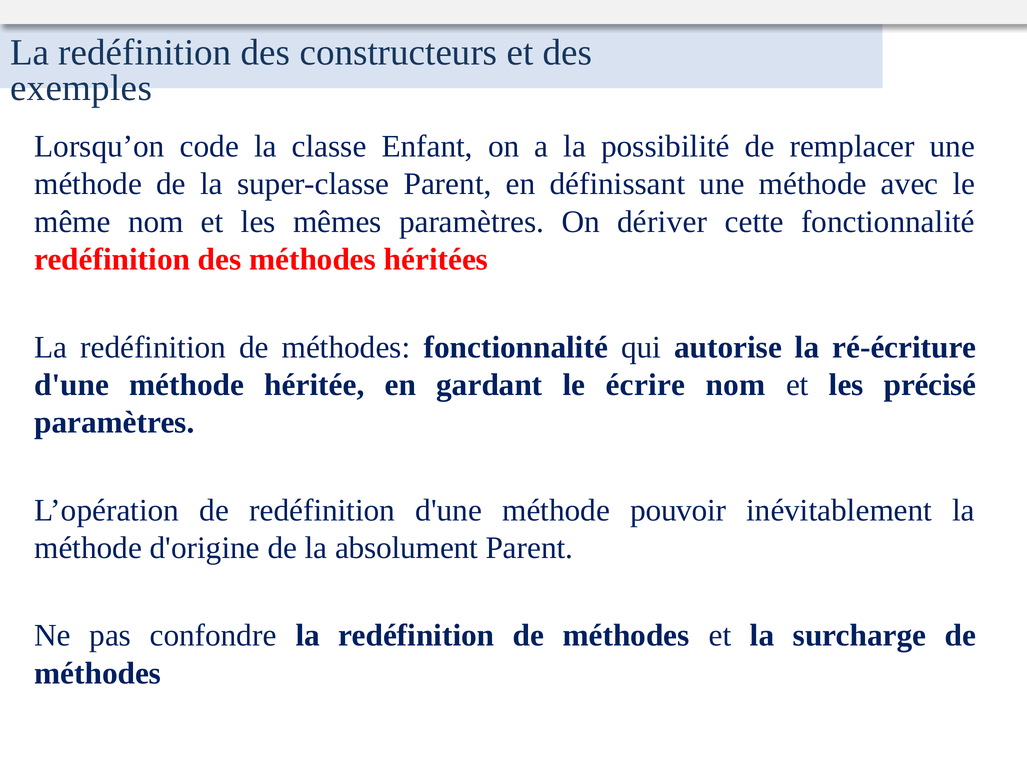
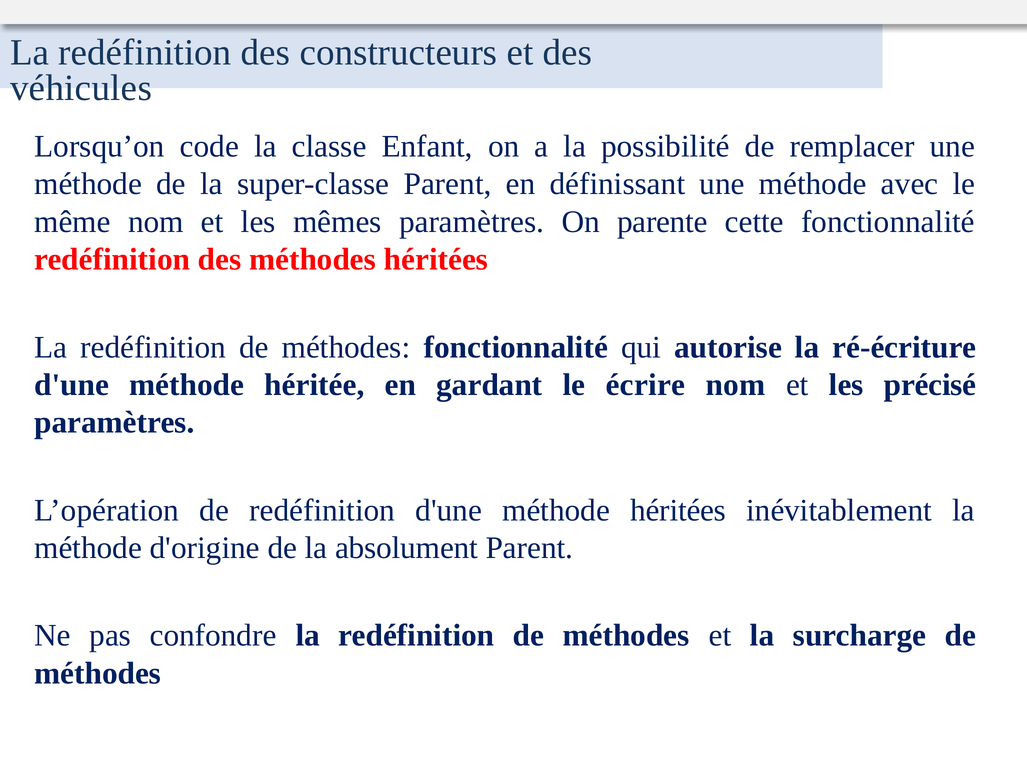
exemples: exemples -> véhicules
dériver: dériver -> parente
méthode pouvoir: pouvoir -> héritées
